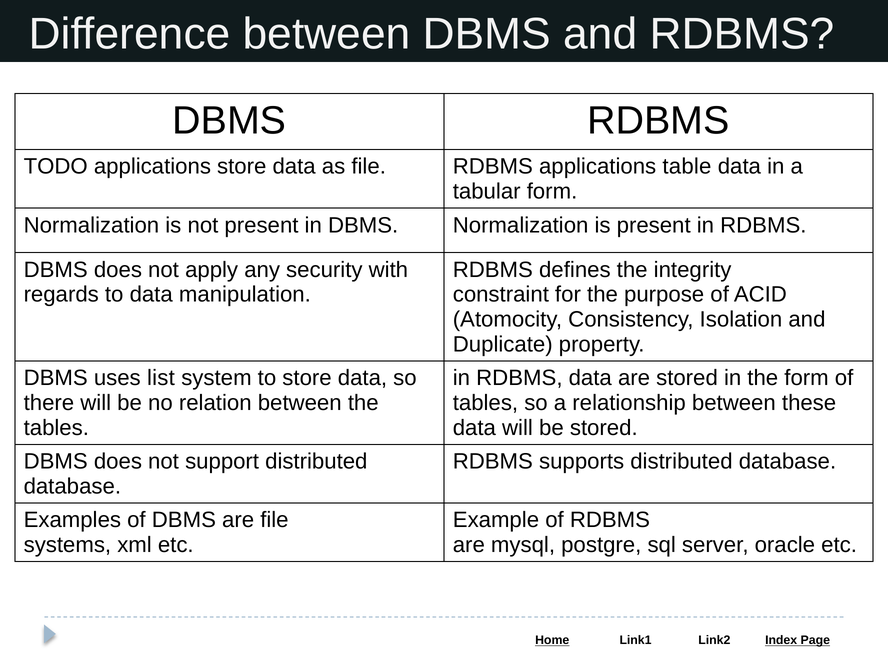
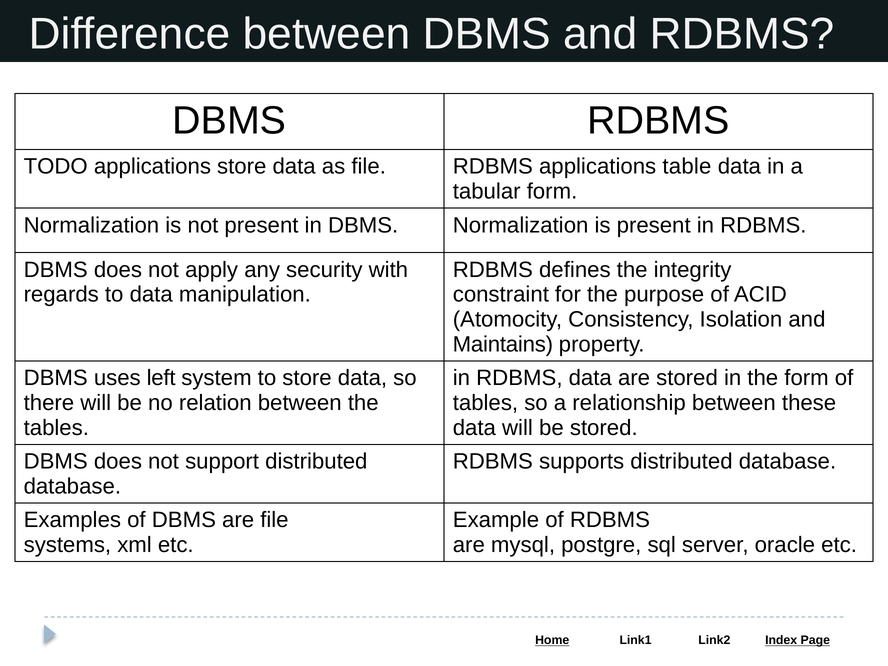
Duplicate: Duplicate -> Maintains
list: list -> left
